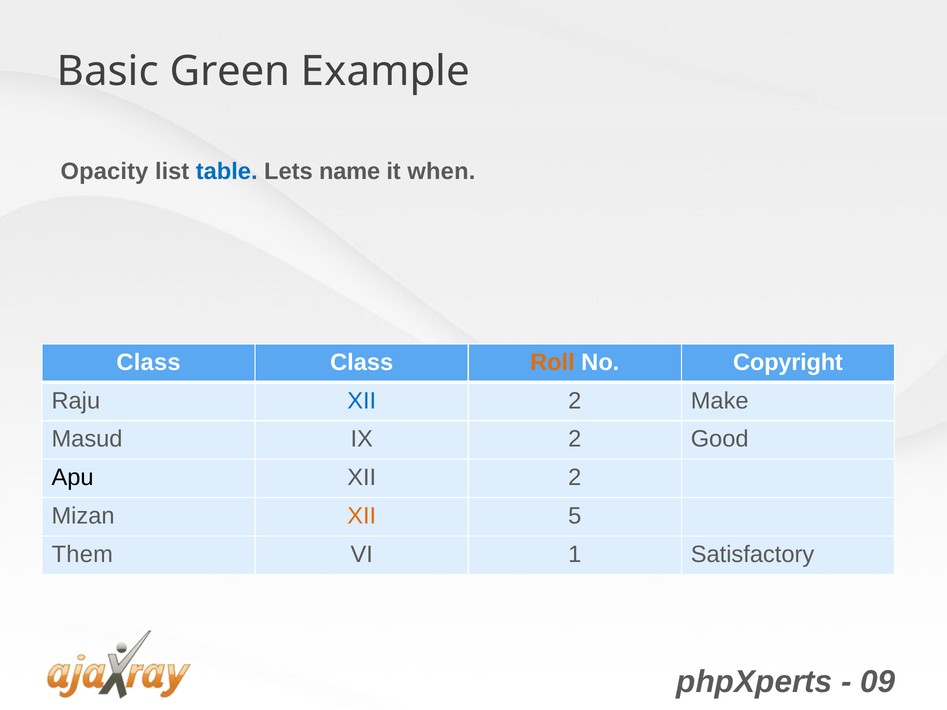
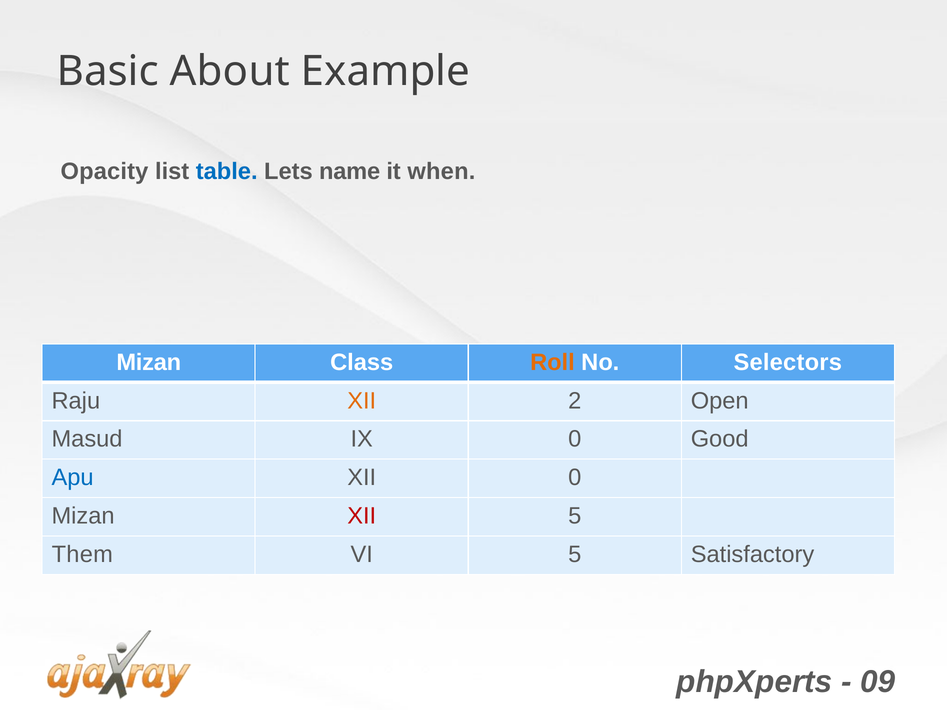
Green: Green -> About
Class at (149, 363): Class -> Mizan
Copyright: Copyright -> Selectors
XII at (362, 401) colour: blue -> orange
Make: Make -> Open
IX 2: 2 -> 0
Apu colour: black -> blue
2 at (575, 478): 2 -> 0
XII at (362, 516) colour: orange -> red
VI 1: 1 -> 5
